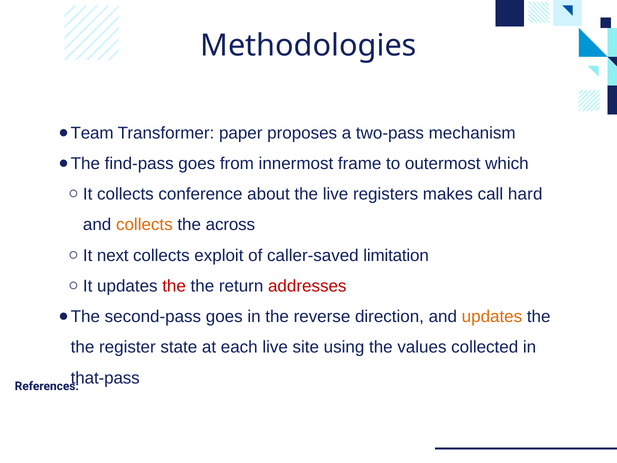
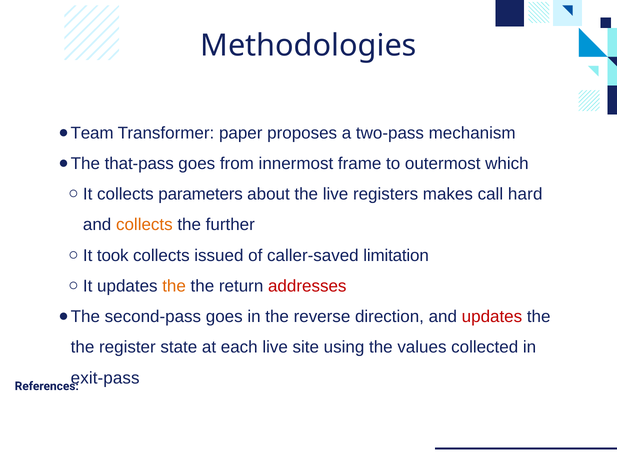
find-pass: find-pass -> that-pass
conference: conference -> parameters
across: across -> further
next: next -> took
exploit: exploit -> issued
the at (174, 286) colour: red -> orange
updates at (492, 316) colour: orange -> red
that-pass: that-pass -> exit-pass
